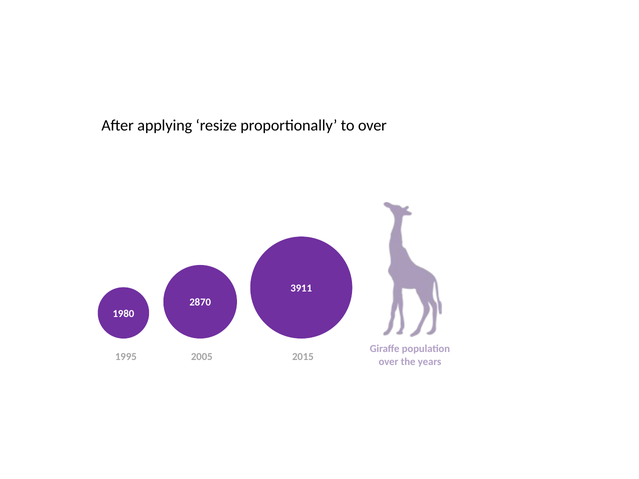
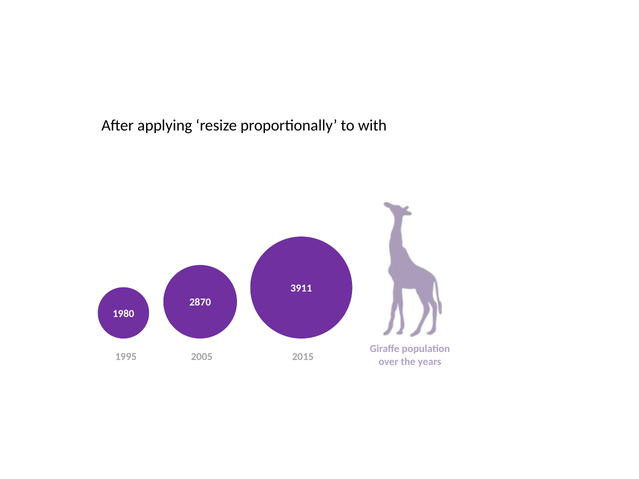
to over: over -> with
